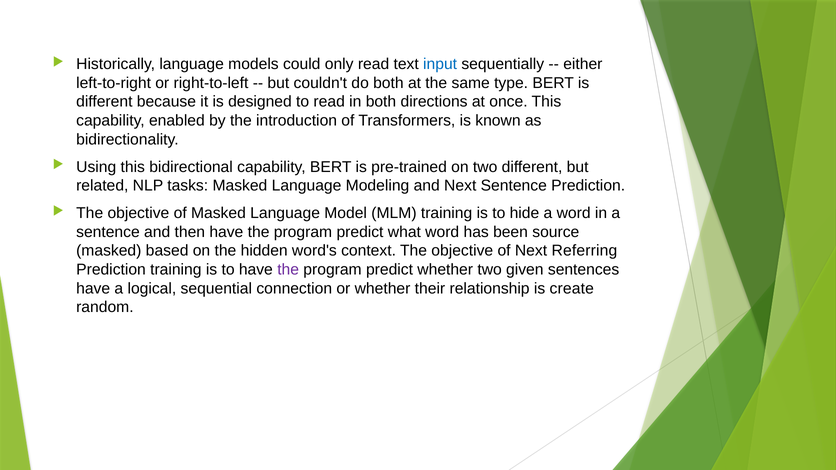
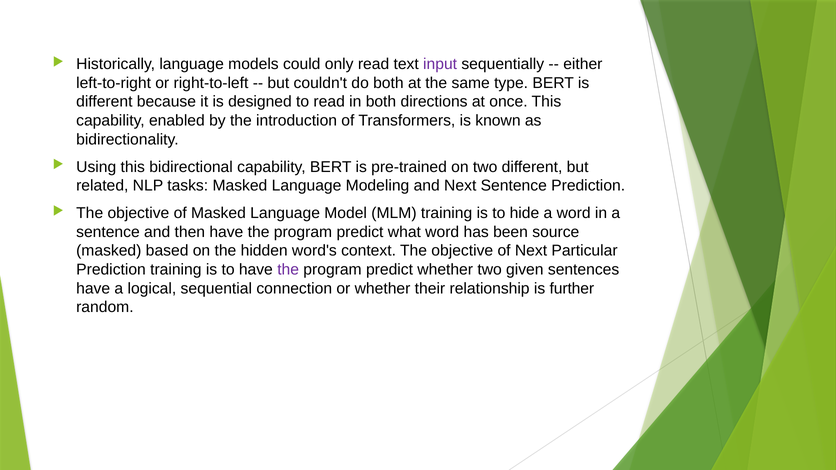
input colour: blue -> purple
Referring: Referring -> Particular
create: create -> further
